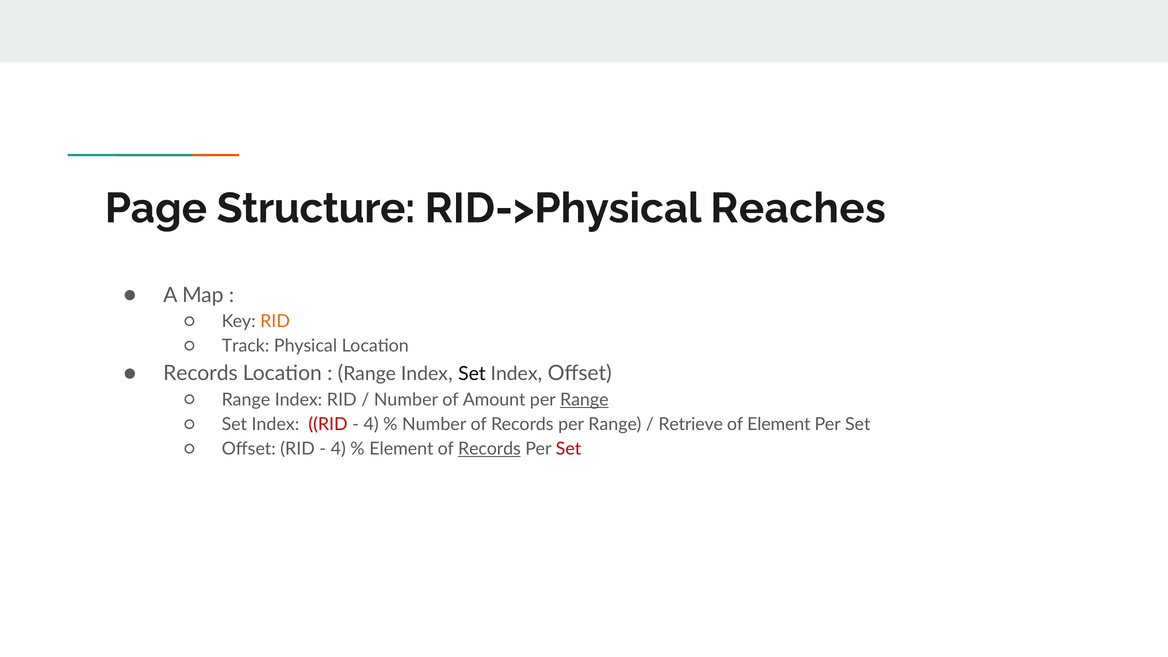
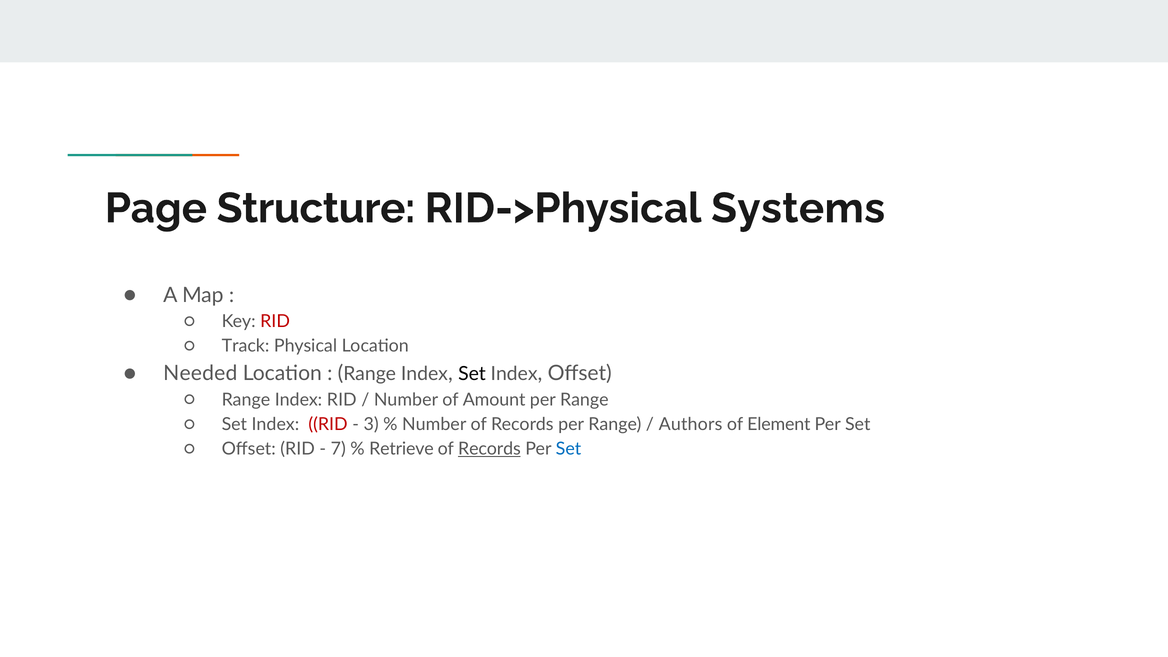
Reaches: Reaches -> Systems
RID at (275, 321) colour: orange -> red
Records at (200, 373): Records -> Needed
Range at (584, 400) underline: present -> none
4 at (371, 424): 4 -> 3
Retrieve: Retrieve -> Authors
4 at (338, 449): 4 -> 7
Element at (401, 449): Element -> Retrieve
Set at (568, 449) colour: red -> blue
